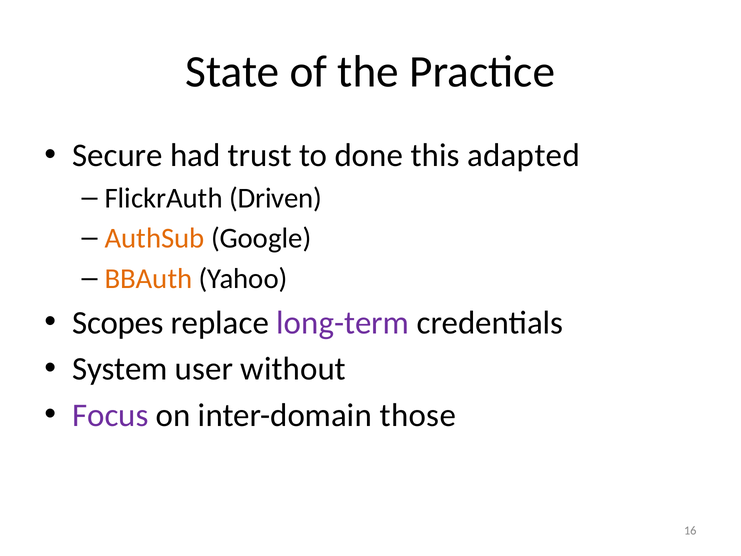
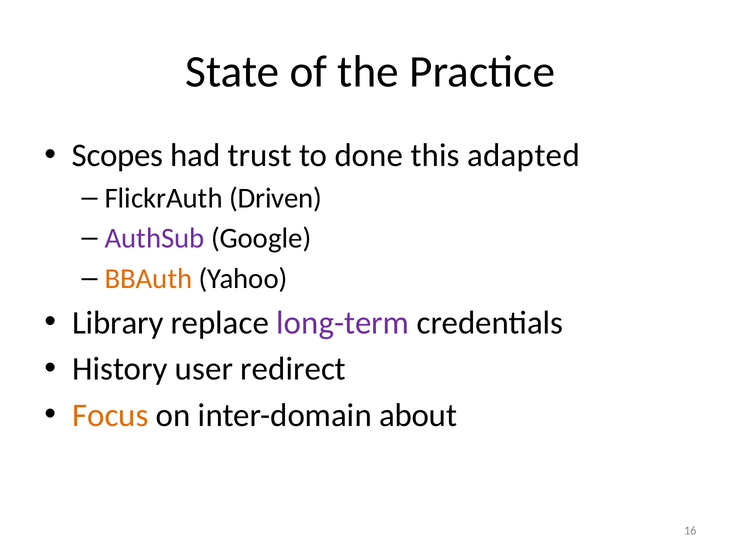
Secure: Secure -> Scopes
AuthSub colour: orange -> purple
Scopes: Scopes -> Library
System: System -> History
without: without -> redirect
Focus colour: purple -> orange
those: those -> about
